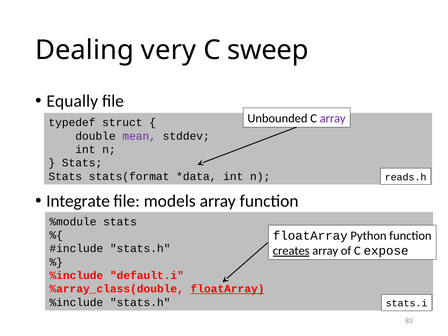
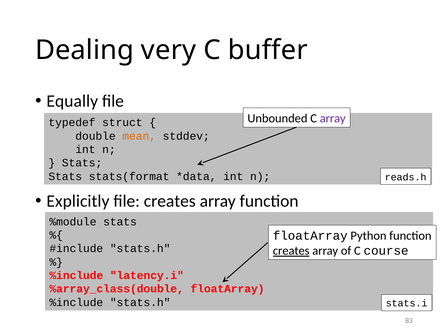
sweep: sweep -> buffer
mean colour: purple -> orange
Integrate: Integrate -> Explicitly
file models: models -> creates
expose: expose -> course
default.i: default.i -> latency.i
floatArray at (228, 289) underline: present -> none
